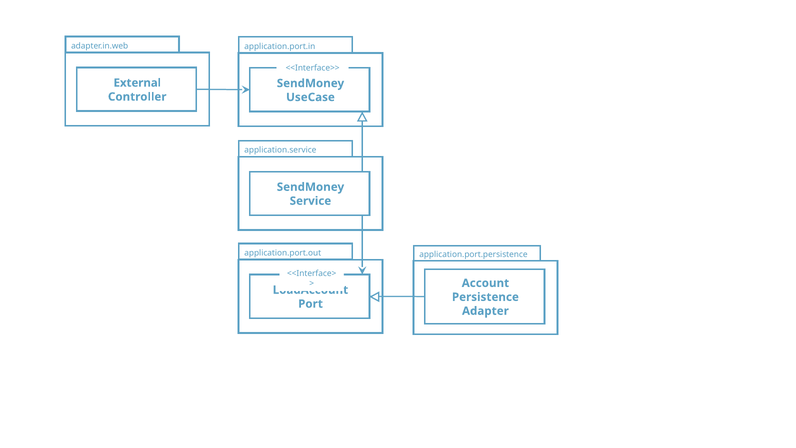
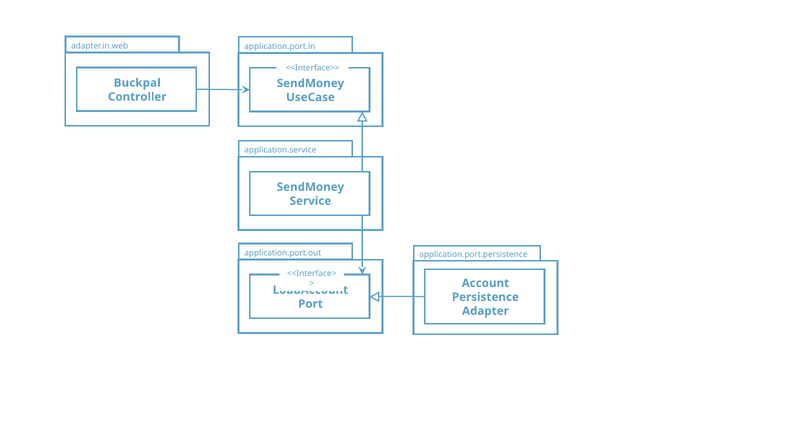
External: External -> Buckpal
